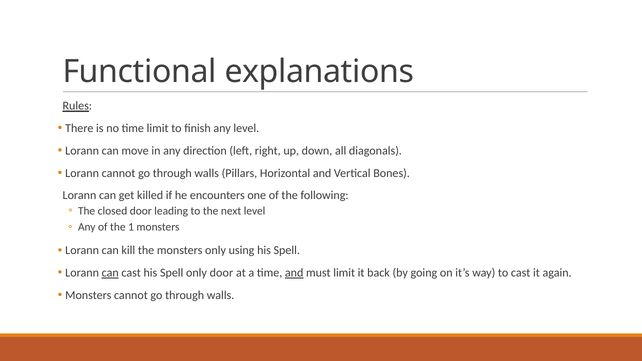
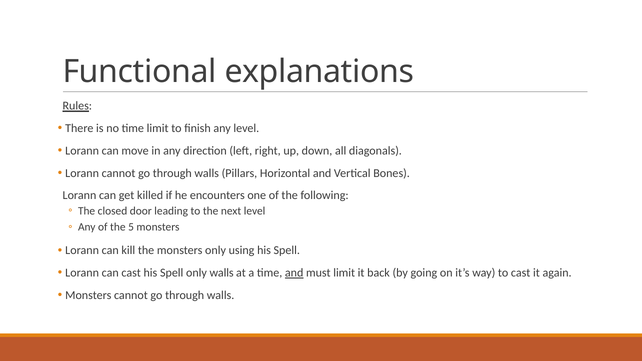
1: 1 -> 5
can at (110, 273) underline: present -> none
only door: door -> walls
